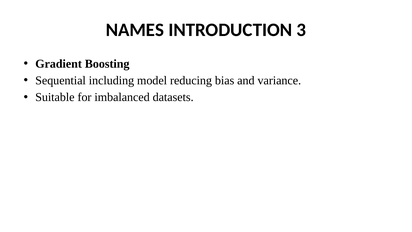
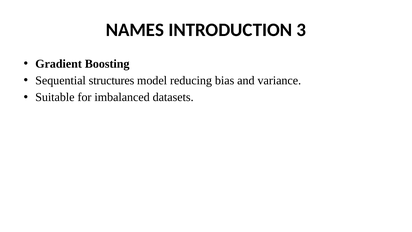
including: including -> structures
